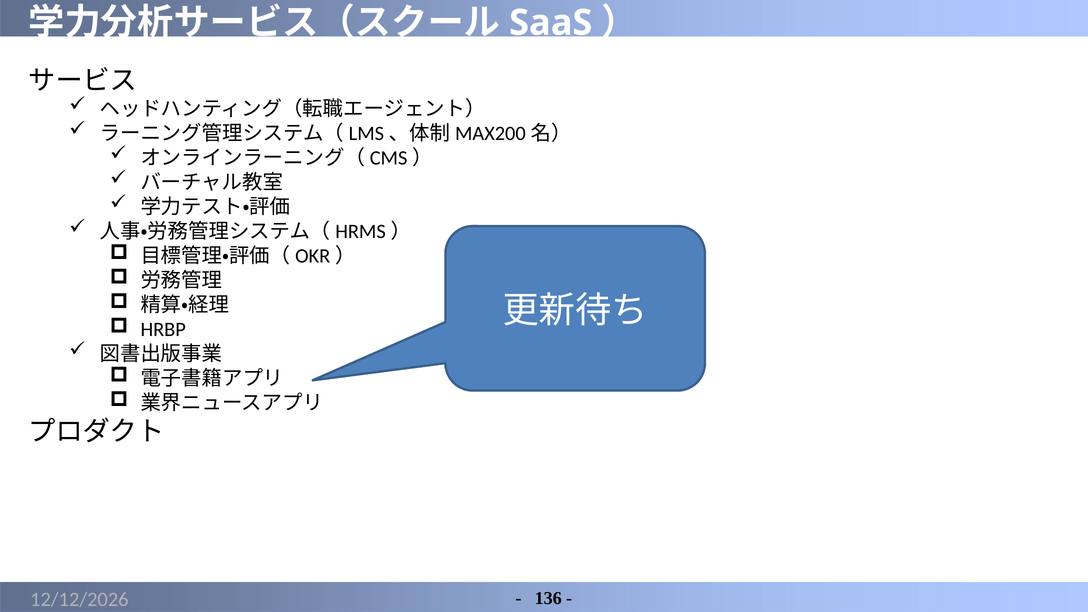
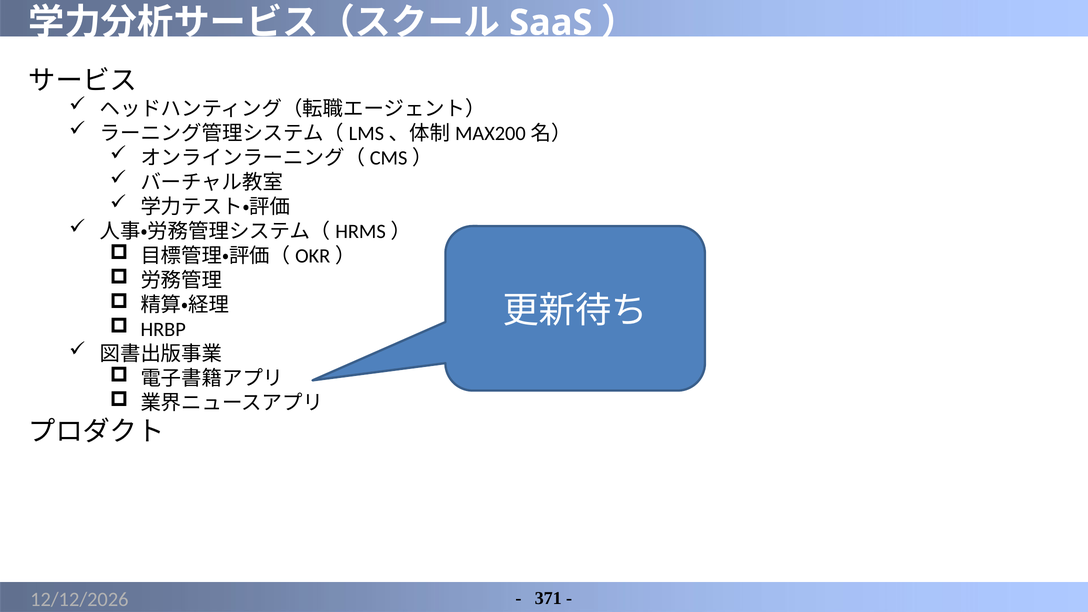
136: 136 -> 371
